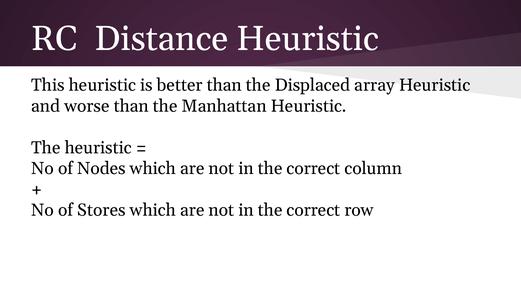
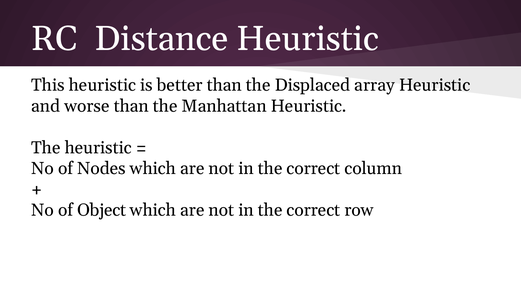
Stores: Stores -> Object
